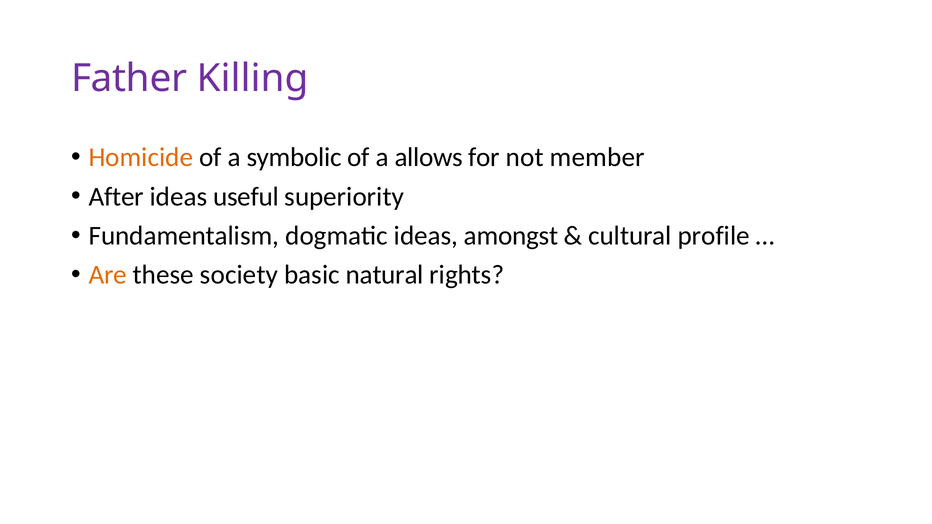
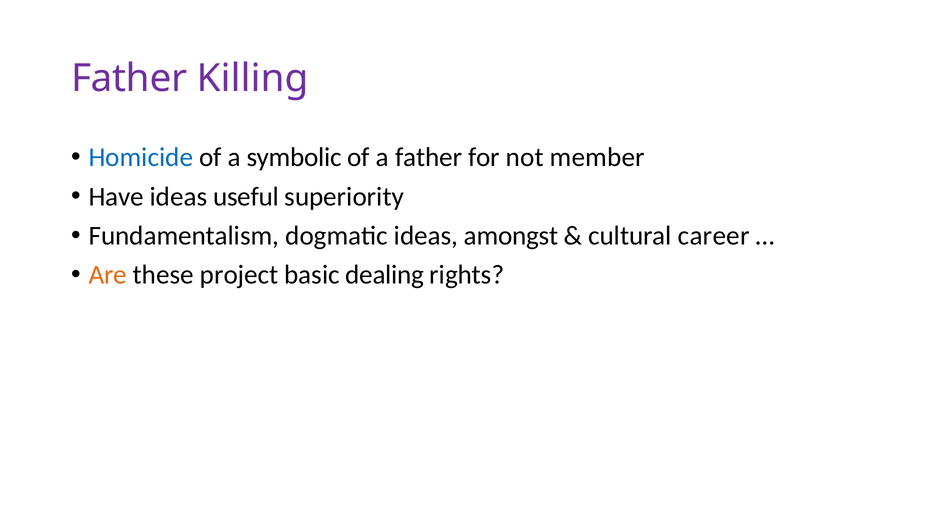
Homicide colour: orange -> blue
a allows: allows -> father
After: After -> Have
profile: profile -> career
society: society -> project
natural: natural -> dealing
